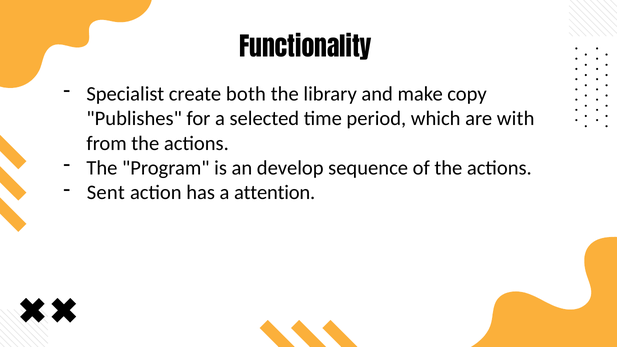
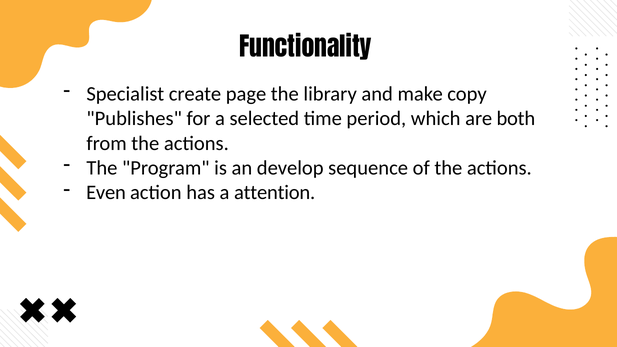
both: both -> page
with: with -> both
Sent: Sent -> Even
